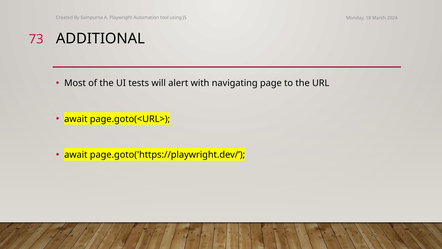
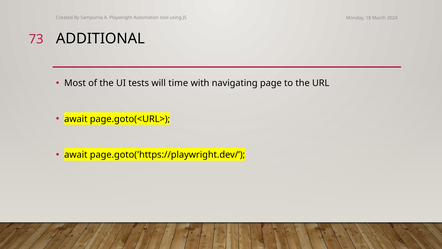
alert: alert -> time
